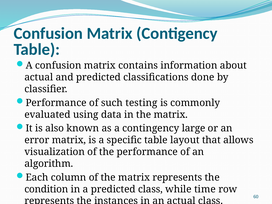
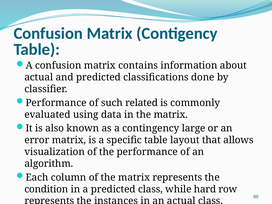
testing: testing -> related
time: time -> hard
